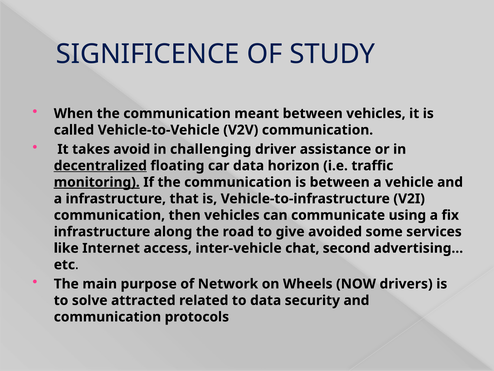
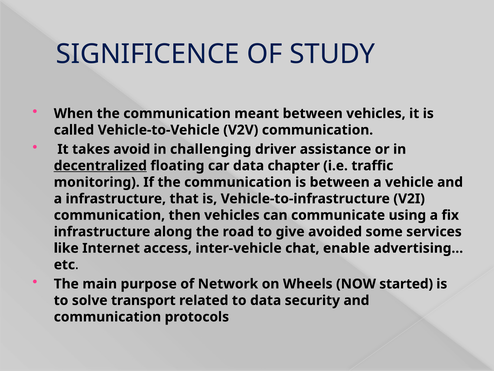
horizon: horizon -> chapter
monitoring underline: present -> none
second: second -> enable
drivers: drivers -> started
attracted: attracted -> transport
